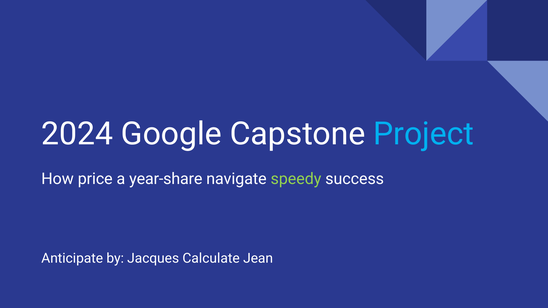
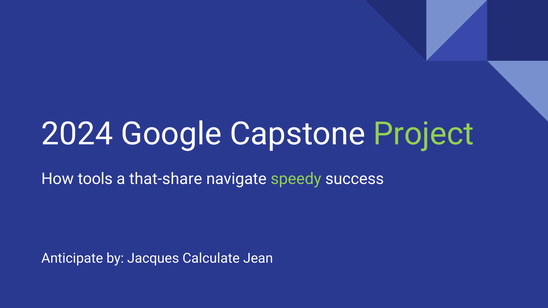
Project colour: light blue -> light green
price: price -> tools
year-share: year-share -> that-share
